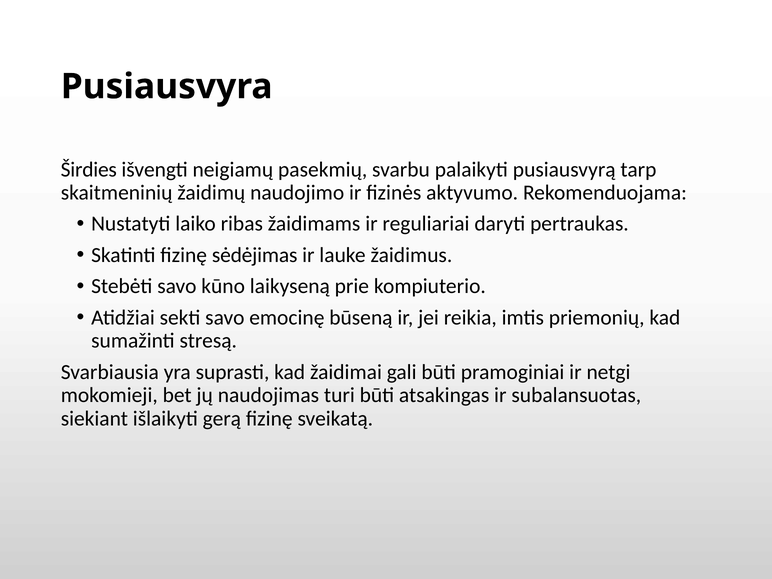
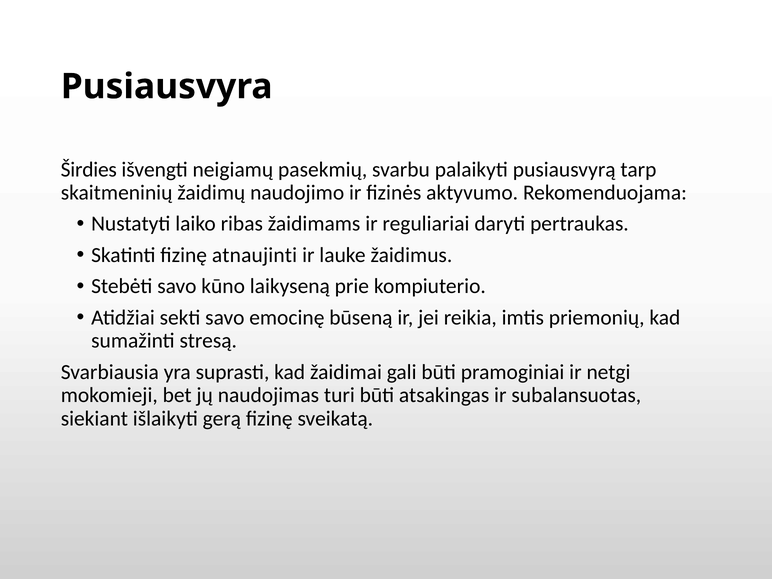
sėdėjimas: sėdėjimas -> atnaujinti
